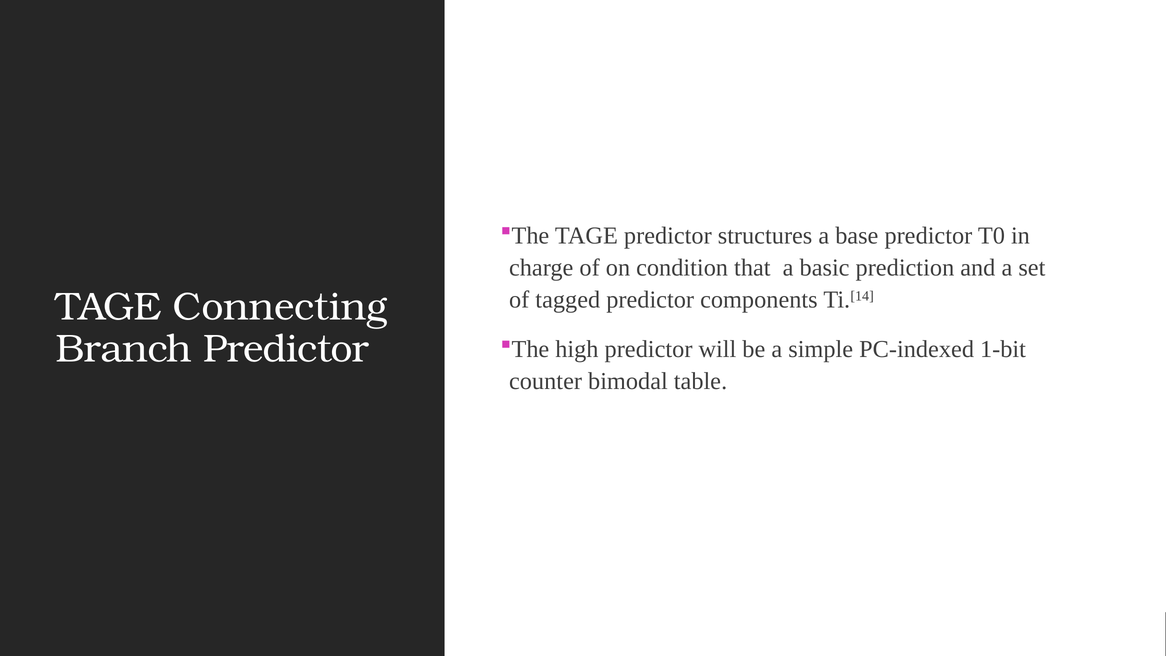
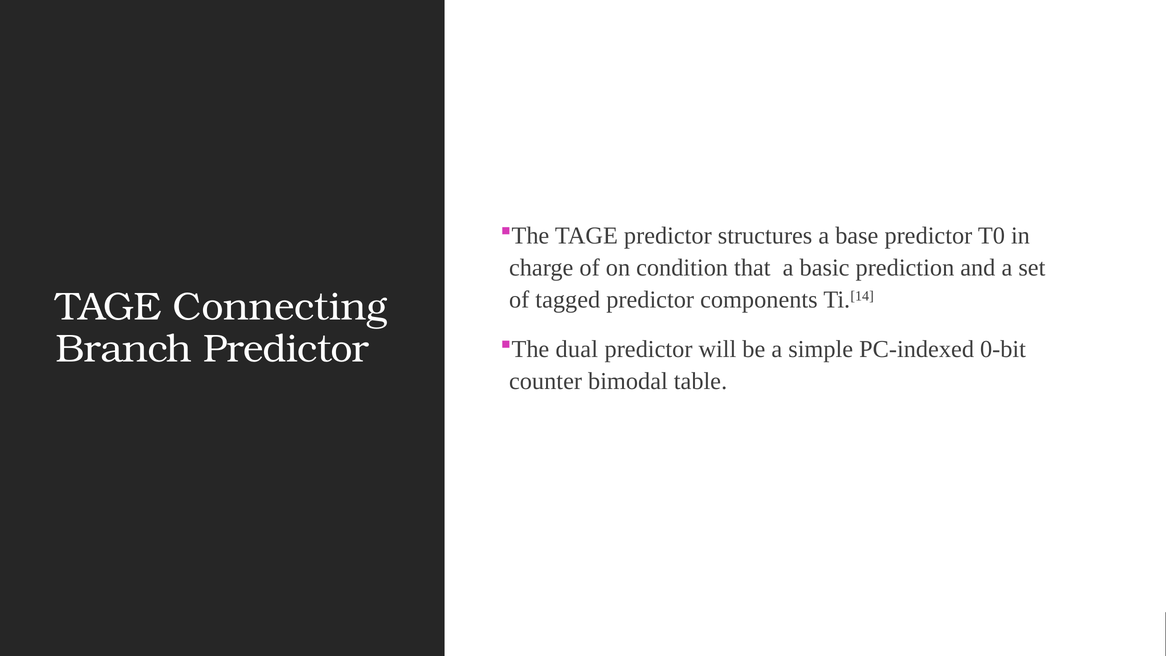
high: high -> dual
1-bit: 1-bit -> 0-bit
